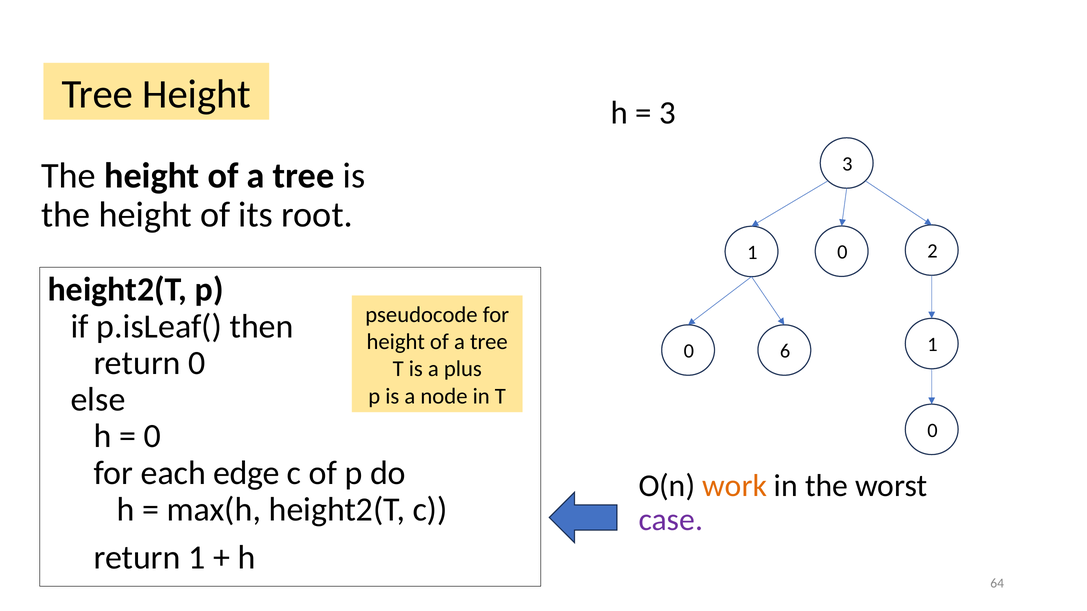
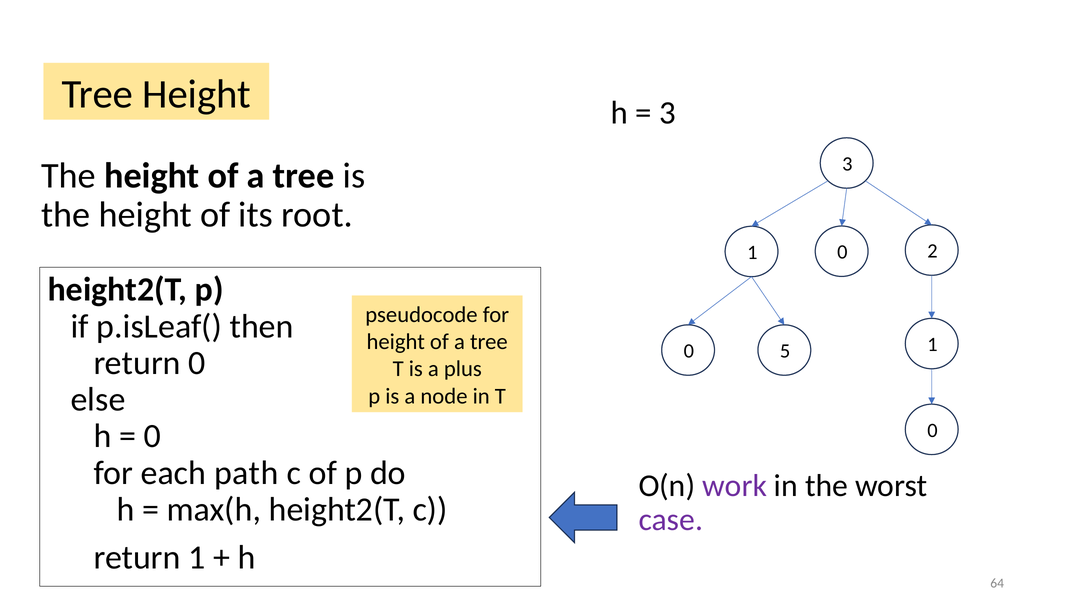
6: 6 -> 5
edge: edge -> path
work colour: orange -> purple
